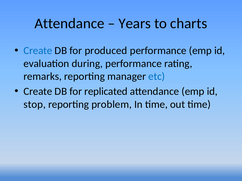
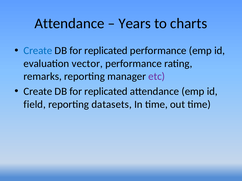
produced at (106, 51): produced -> replicated
during: during -> vector
etc colour: blue -> purple
stop: stop -> field
problem: problem -> datasets
